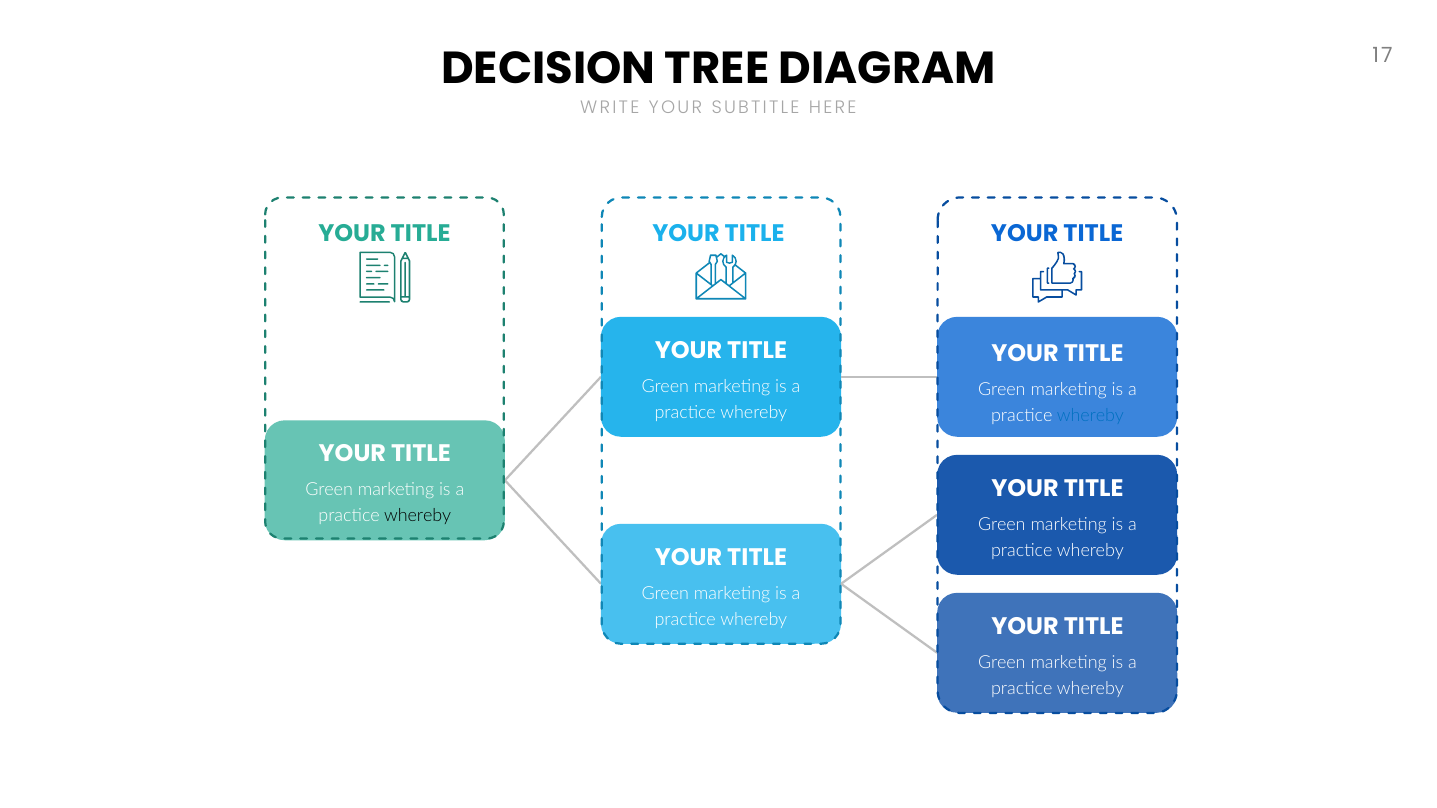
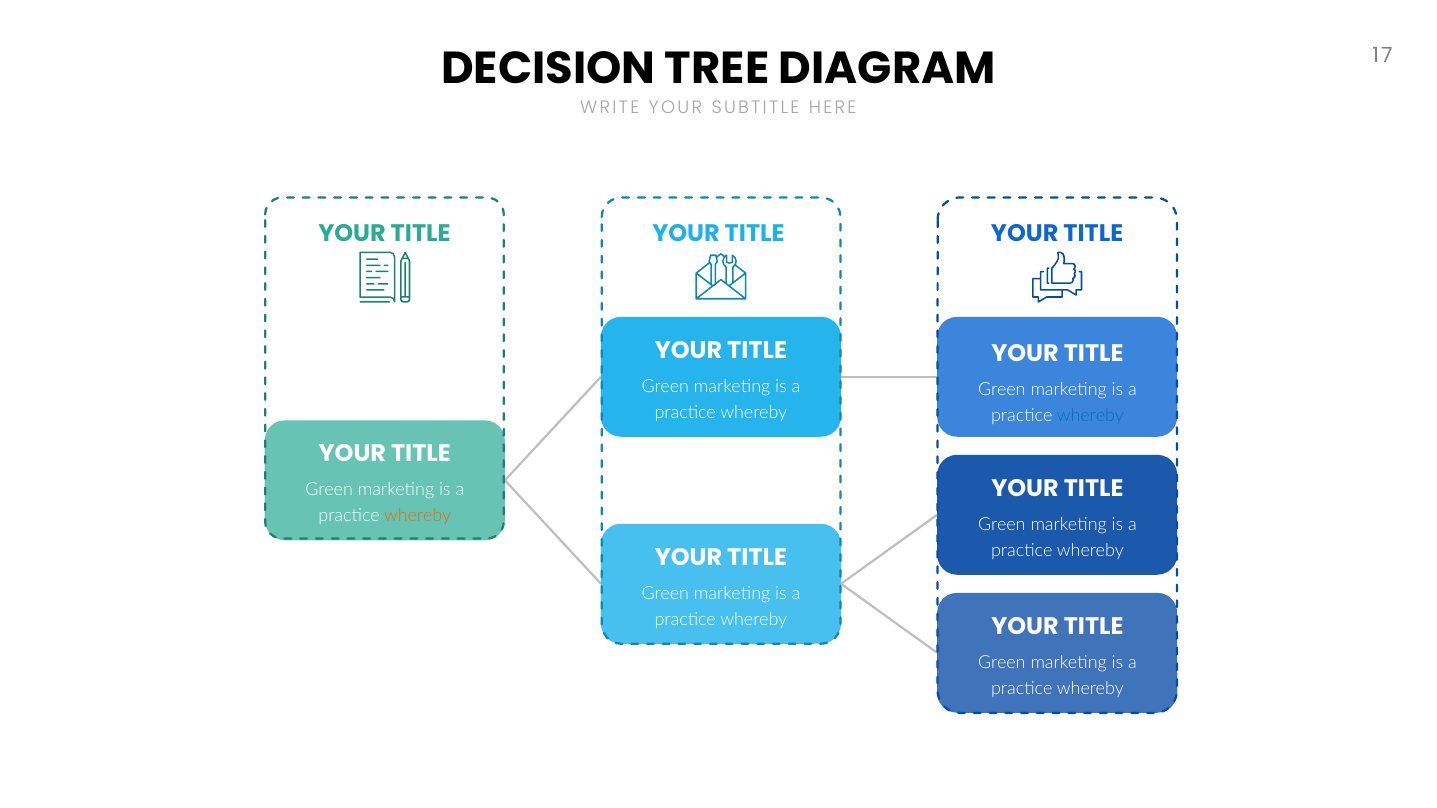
whereby at (418, 516) colour: black -> orange
